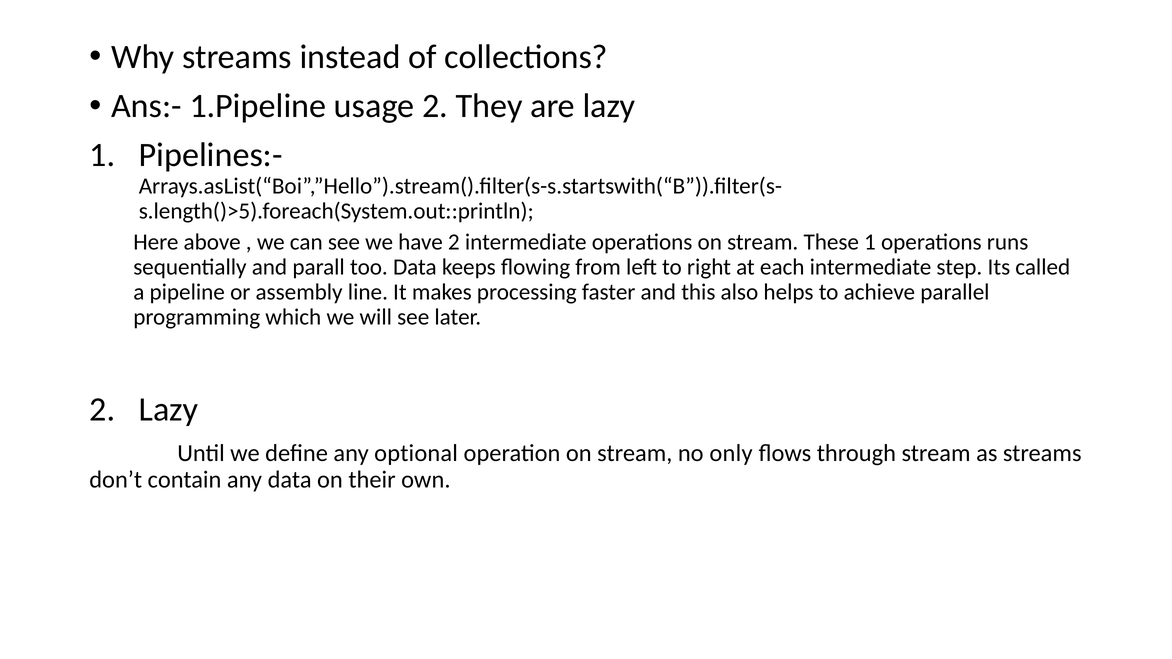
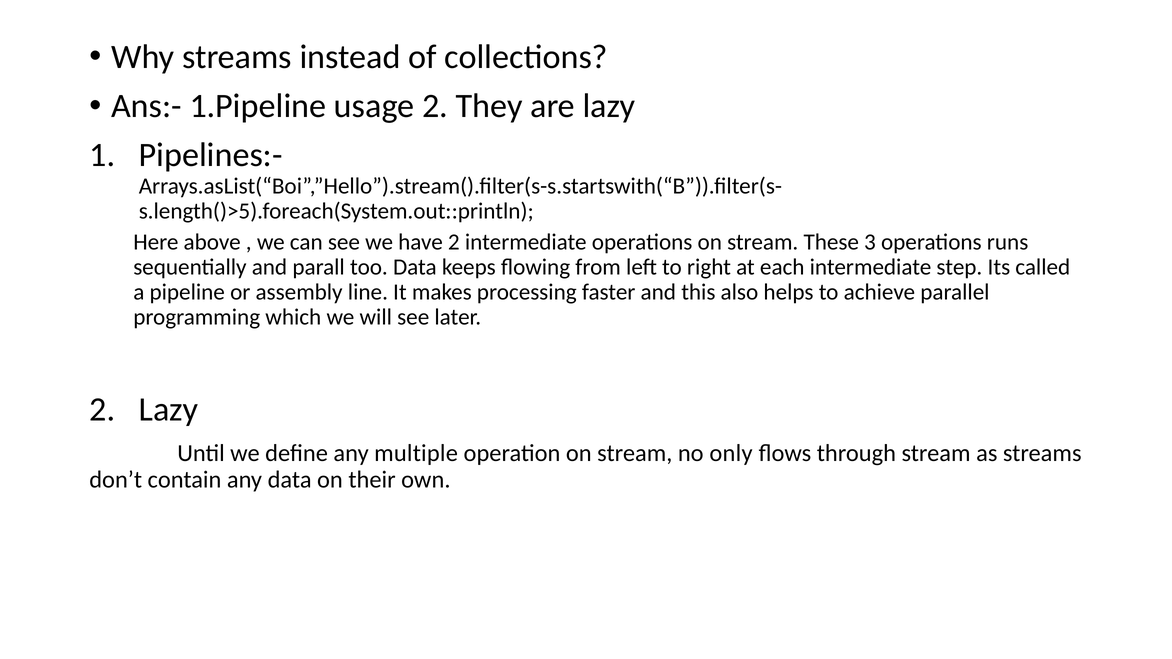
These 1: 1 -> 3
optional: optional -> multiple
